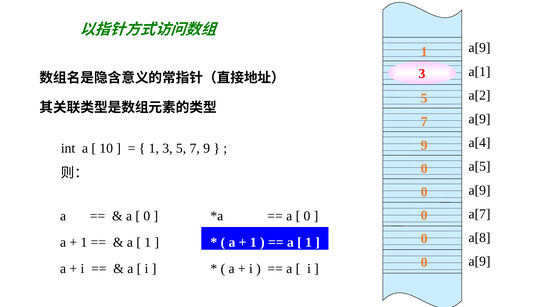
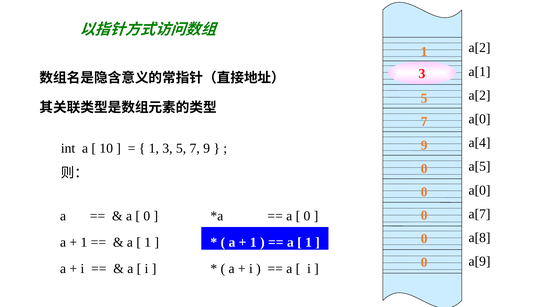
a[9 at (480, 48): a[9 -> a[2
a[9 at (480, 119): a[9 -> a[0
a[9 at (480, 190): a[9 -> a[0
